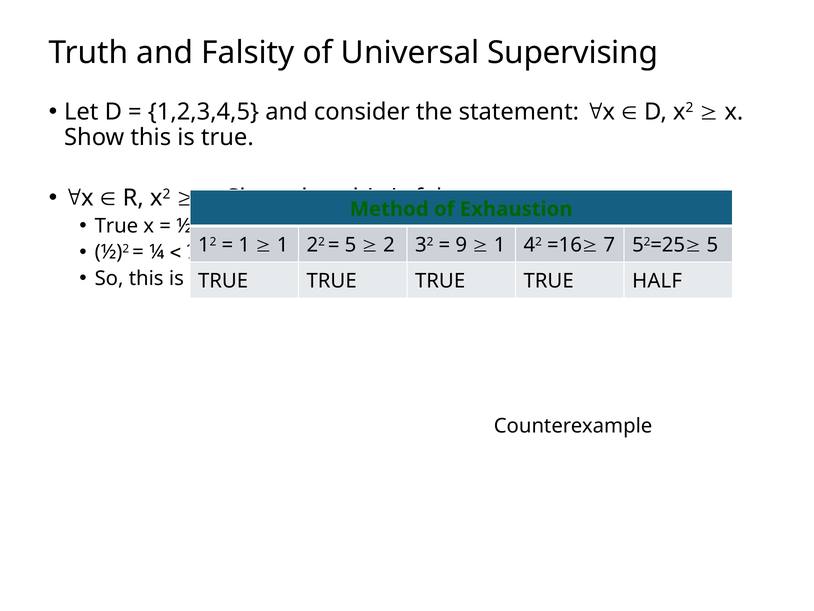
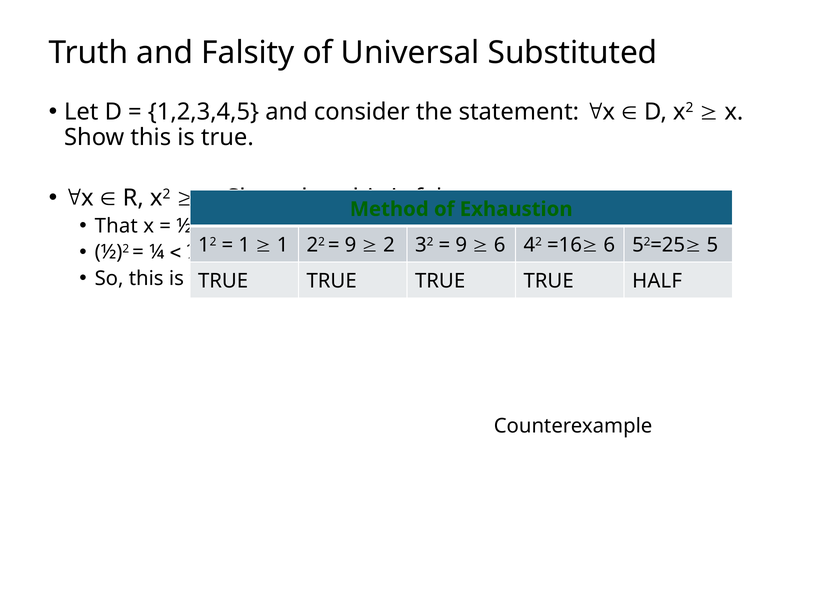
Supervising: Supervising -> Substituted
True at (116, 226): True -> That
5 at (351, 245): 5 -> 9
1 at (500, 245): 1 -> 6
=16 7: 7 -> 6
